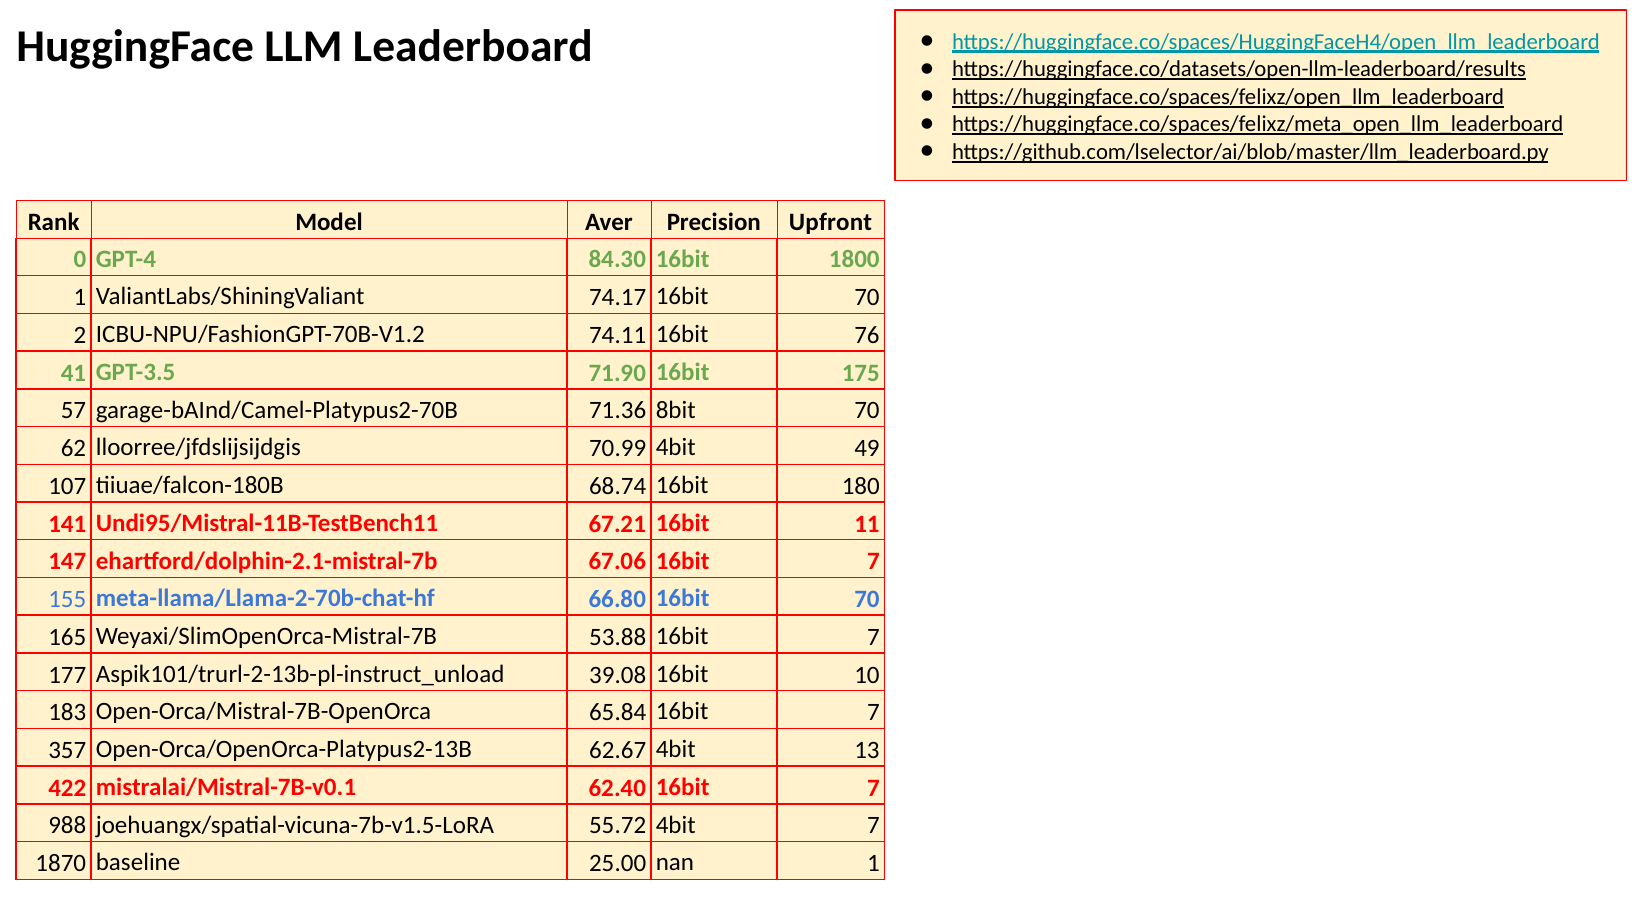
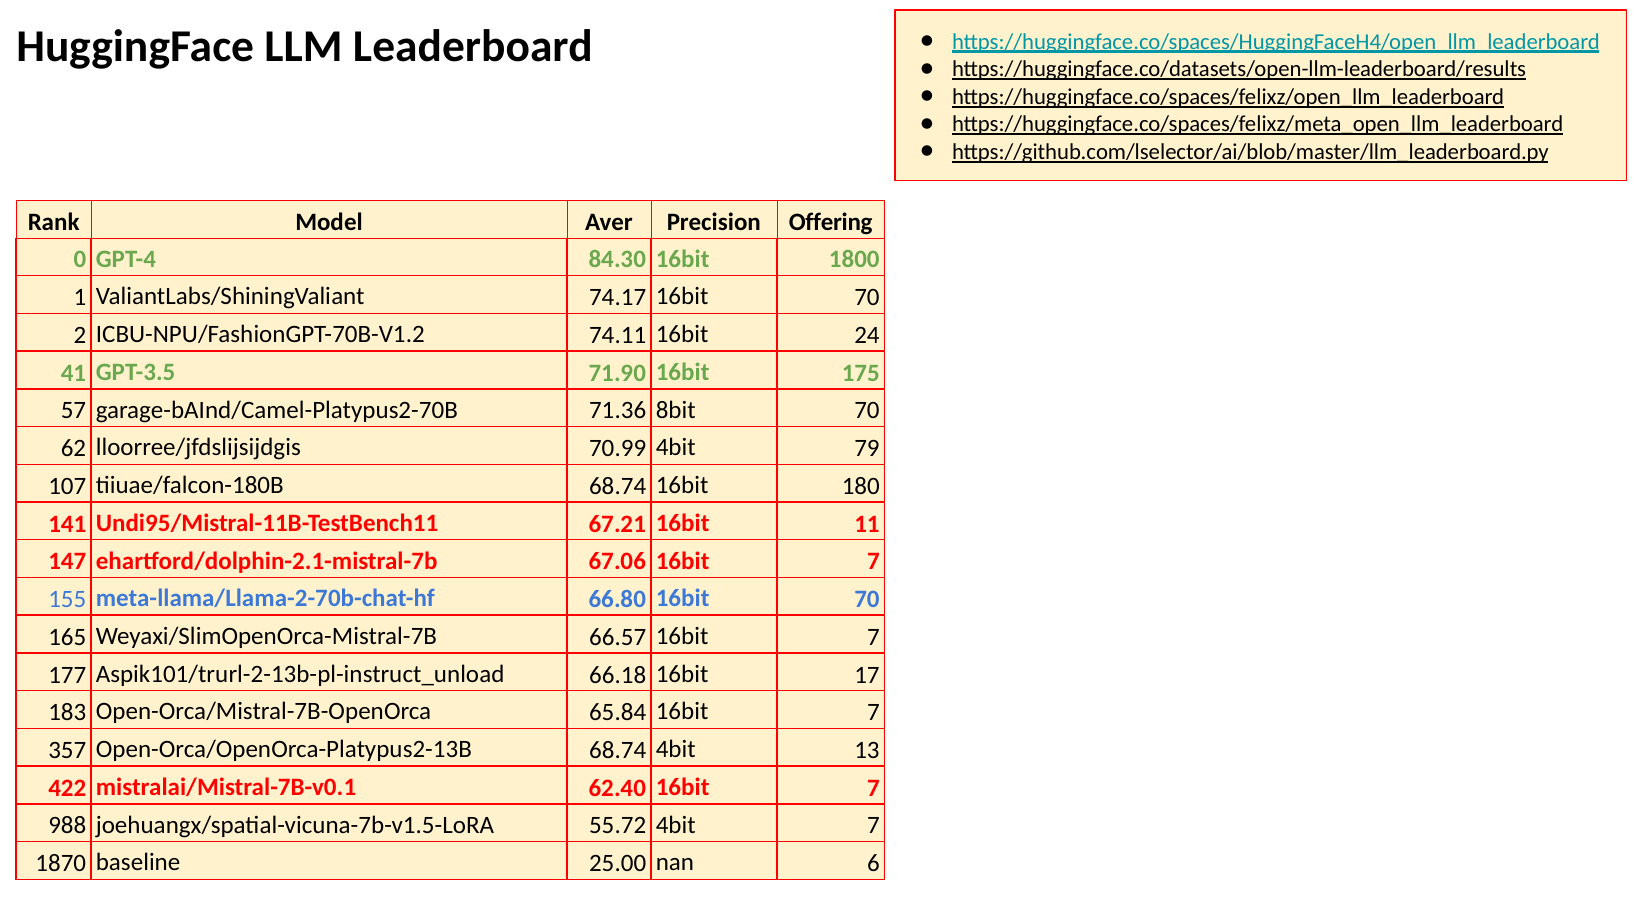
Upfront: Upfront -> Offering
76: 76 -> 24
49: 49 -> 79
53.88: 53.88 -> 66.57
39.08: 39.08 -> 66.18
10: 10 -> 17
Open-Orca/OpenOrca-Platypus2-13B 62.67: 62.67 -> 68.74
nan 1: 1 -> 6
